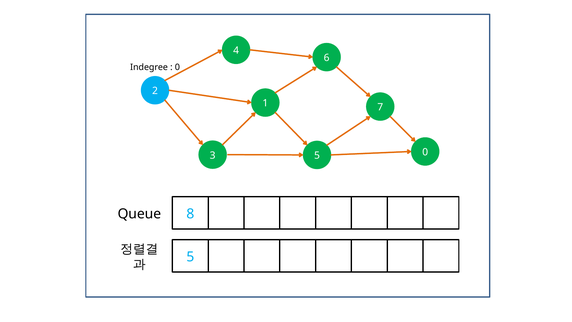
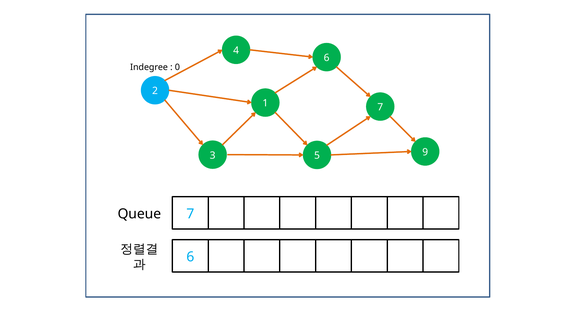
5 0: 0 -> 9
Queue 8: 8 -> 7
5 at (190, 257): 5 -> 6
